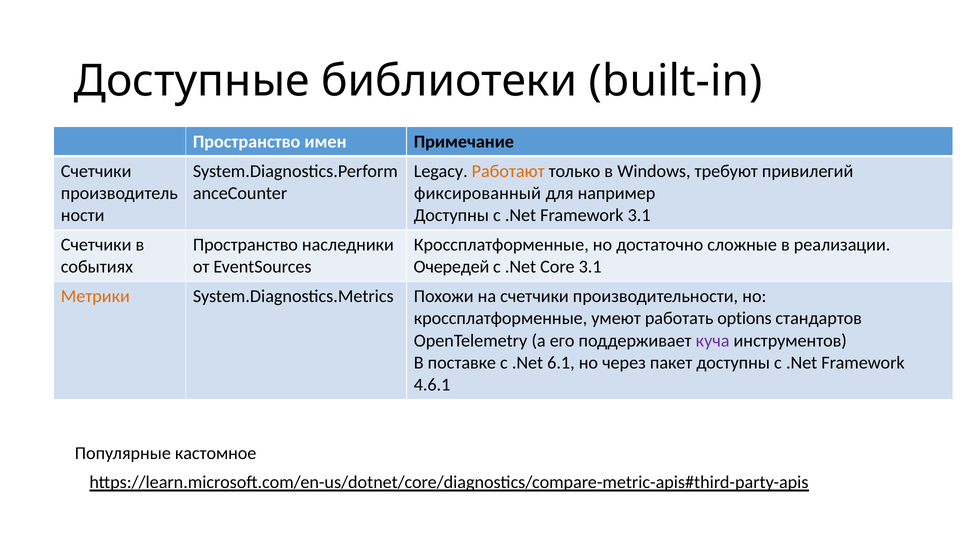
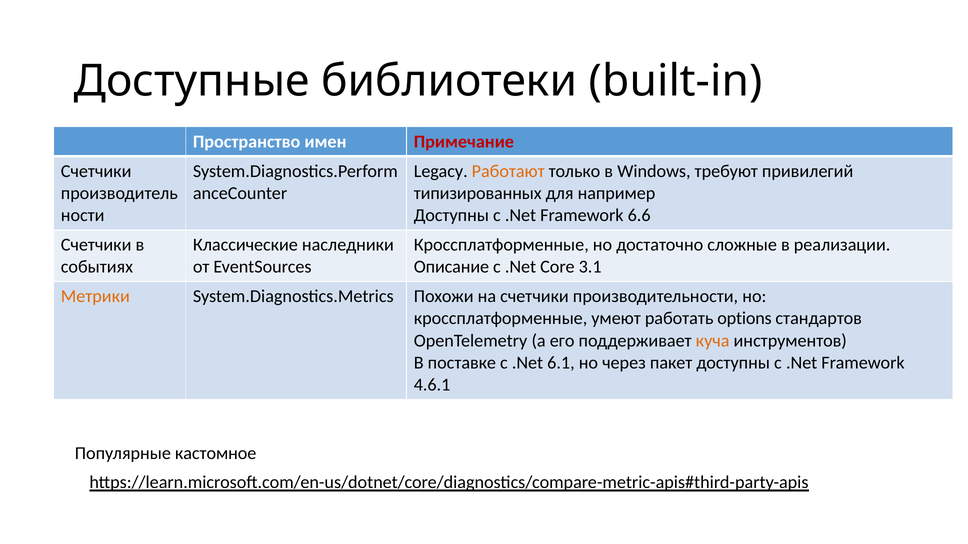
Примечание colour: black -> red
фиксированный: фиксированный -> типизированных
Framework 3.1: 3.1 -> 6.6
Пространство at (245, 245): Пространство -> Классические
Очередей: Очередей -> Описание
куча colour: purple -> orange
